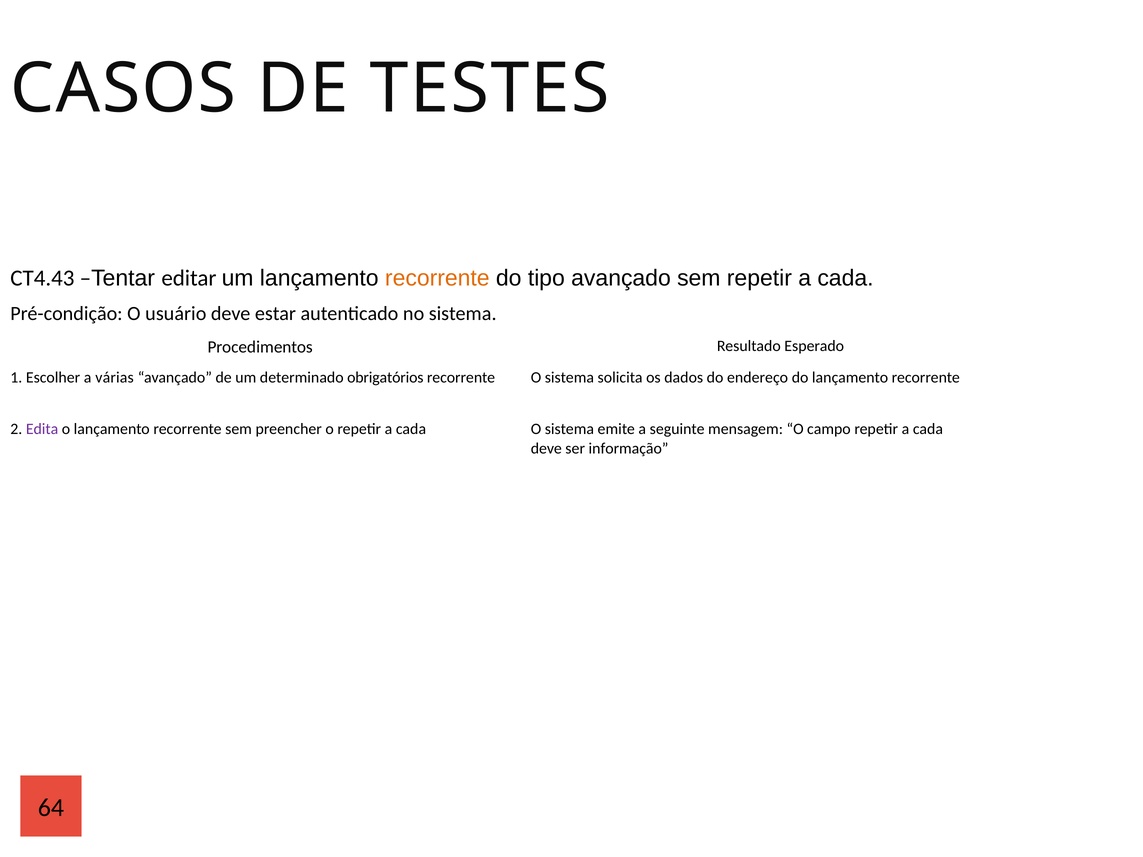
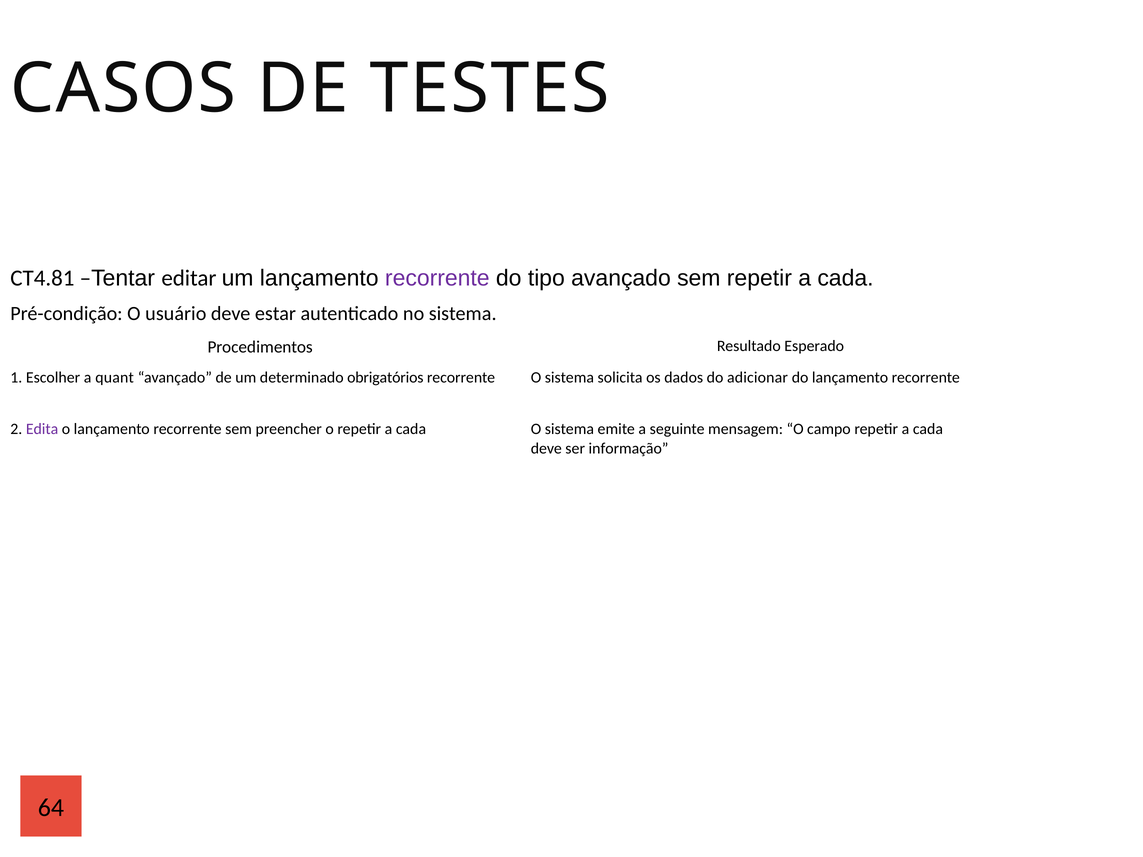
CT4.43: CT4.43 -> CT4.81
recorrente at (437, 278) colour: orange -> purple
várias: várias -> quant
endereço: endereço -> adicionar
